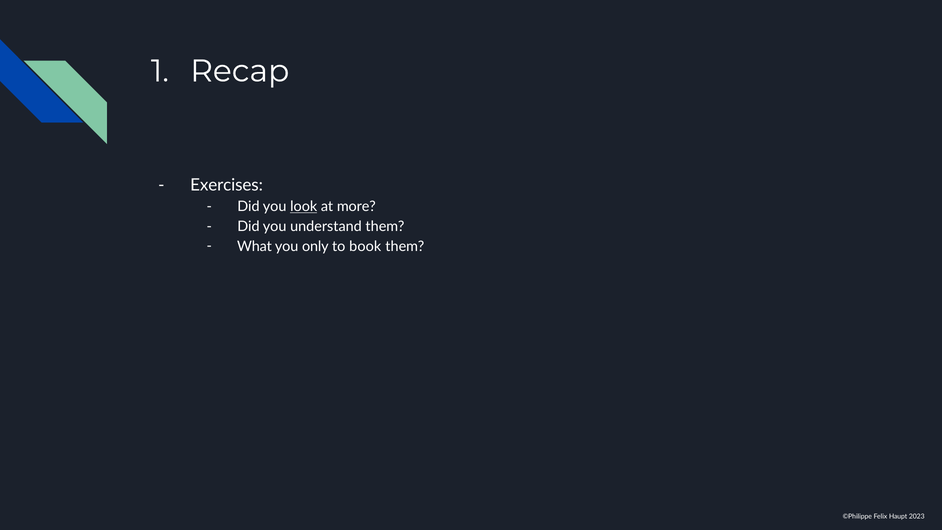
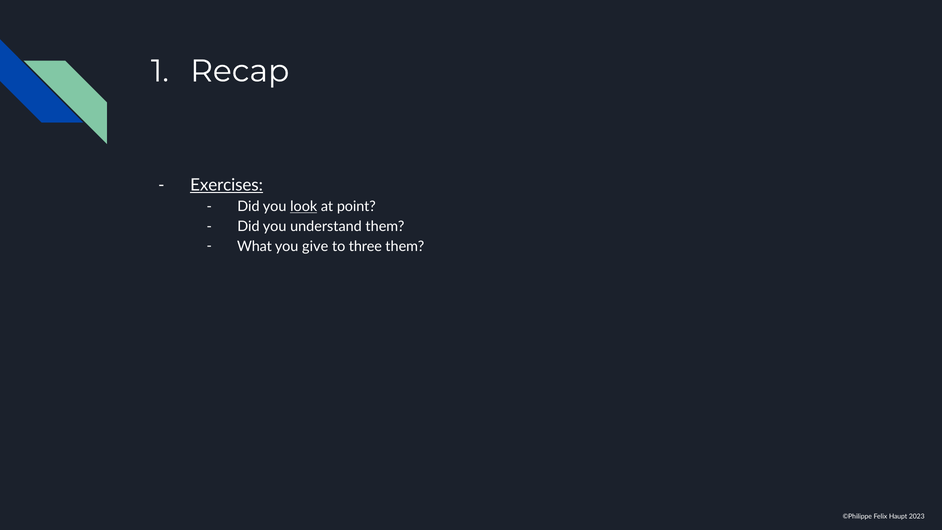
Exercises underline: none -> present
more: more -> point
only: only -> give
book: book -> three
